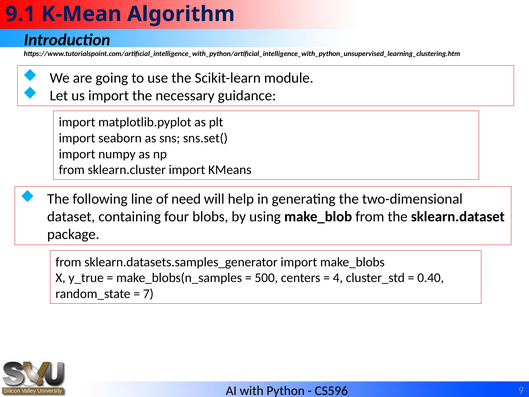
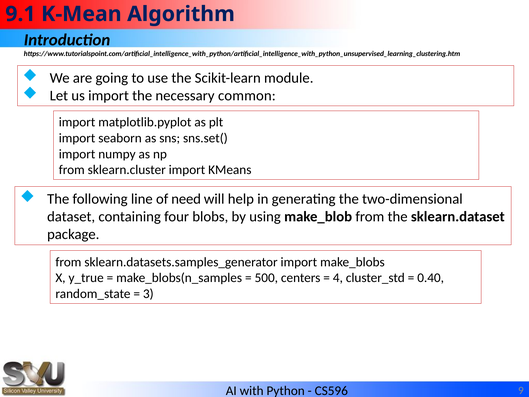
guidance: guidance -> common
7: 7 -> 3
